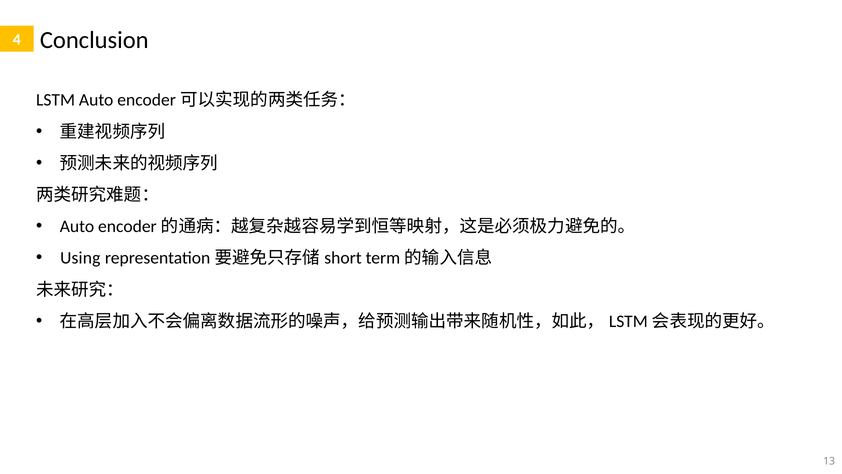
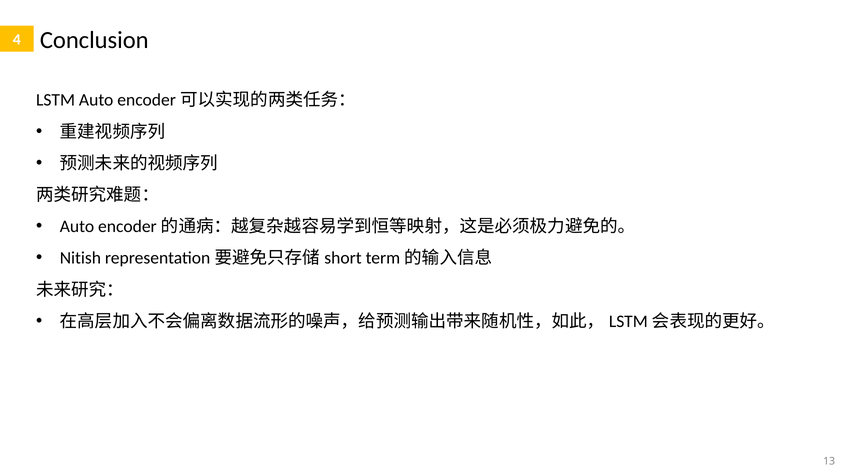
Using: Using -> Nitish
